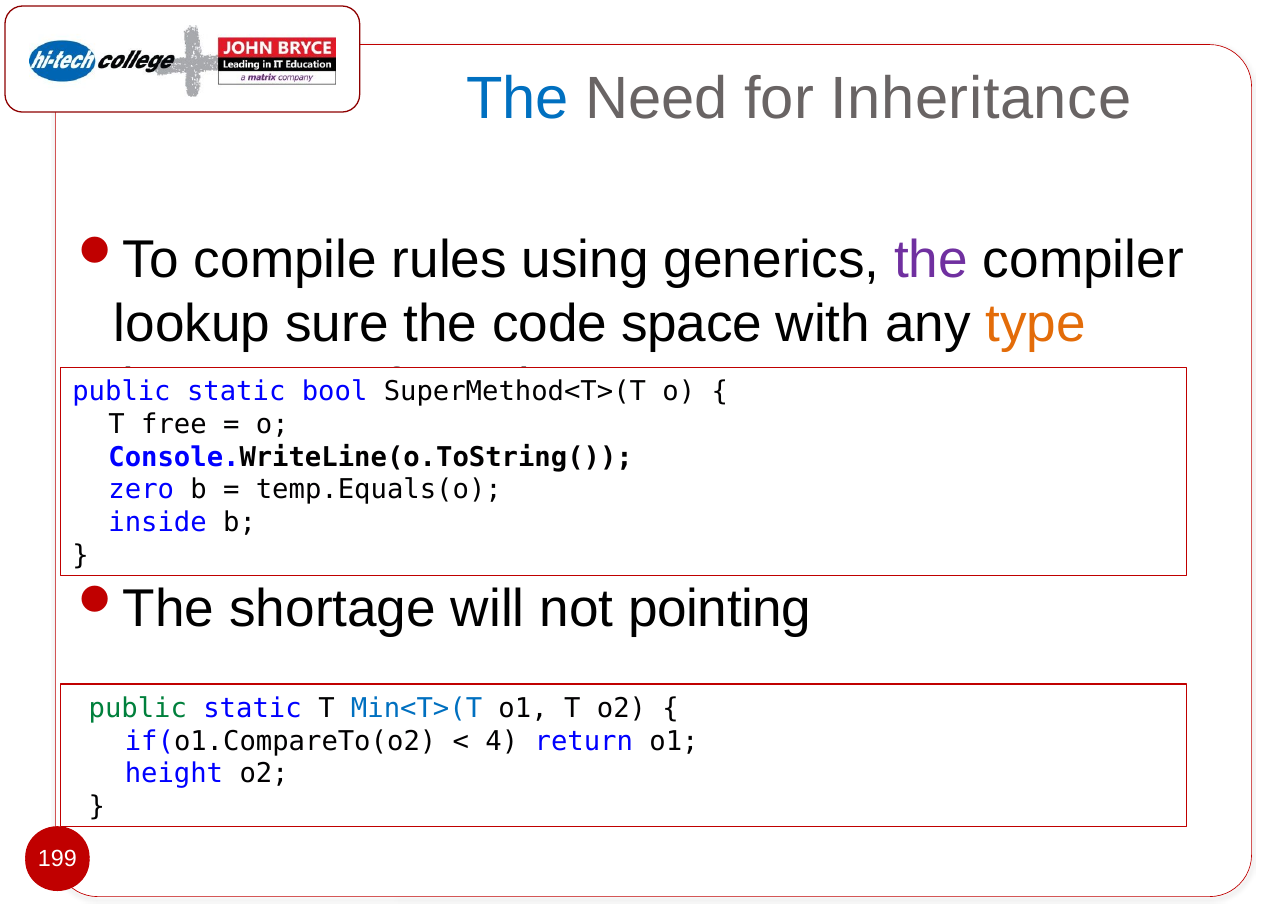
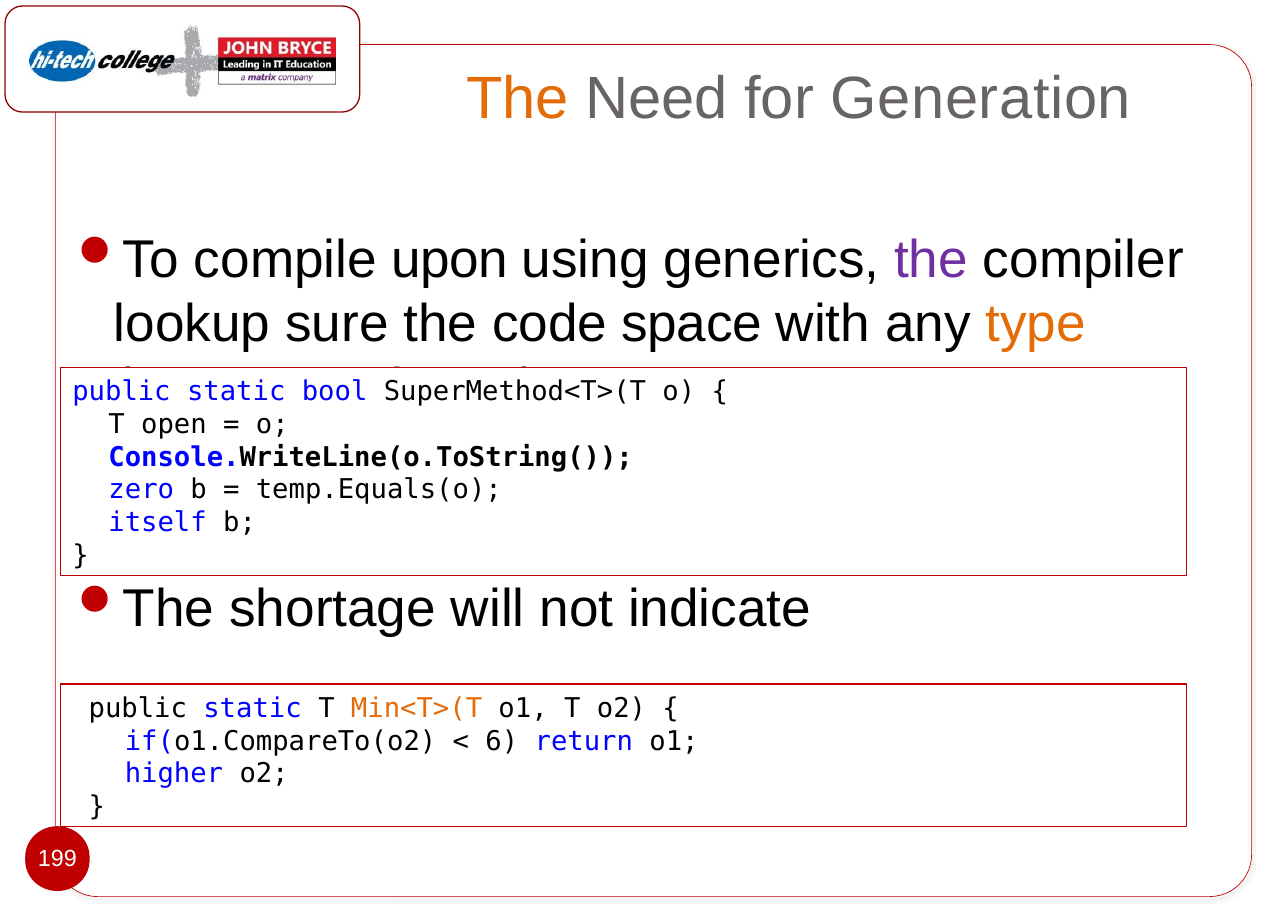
The at (517, 99) colour: blue -> orange
Inheritance: Inheritance -> Generation
rules: rules -> upon
free: free -> open
inside: inside -> itself
pointing: pointing -> indicate
public at (138, 709) colour: green -> black
Min<T>(T colour: blue -> orange
4: 4 -> 6
height: height -> higher
